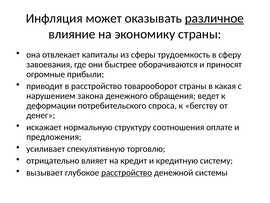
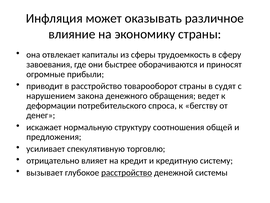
различное underline: present -> none
какая: какая -> судят
оплате: оплате -> общей
